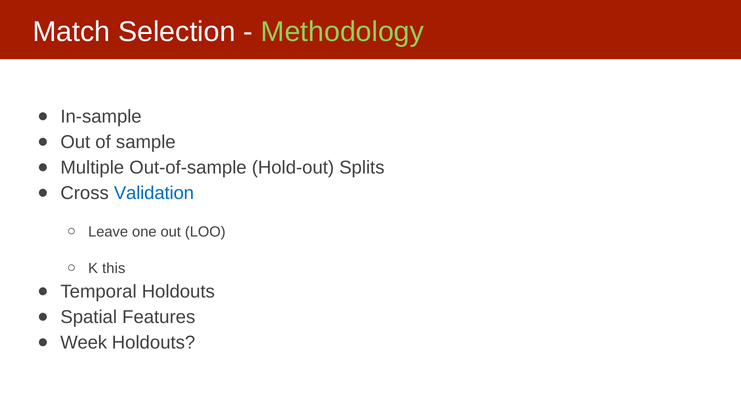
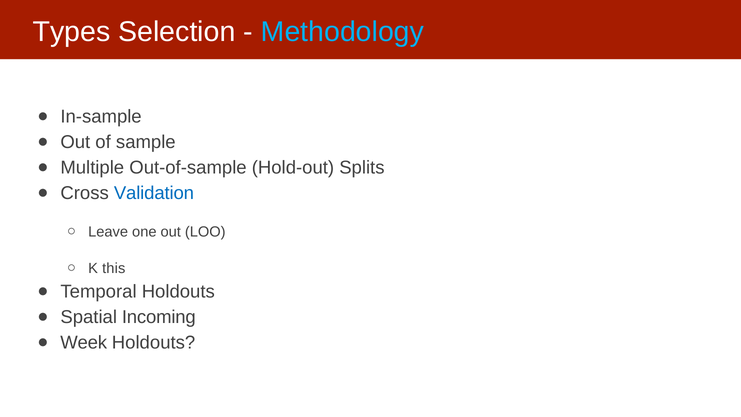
Match: Match -> Types
Methodology colour: light green -> light blue
Features: Features -> Incoming
